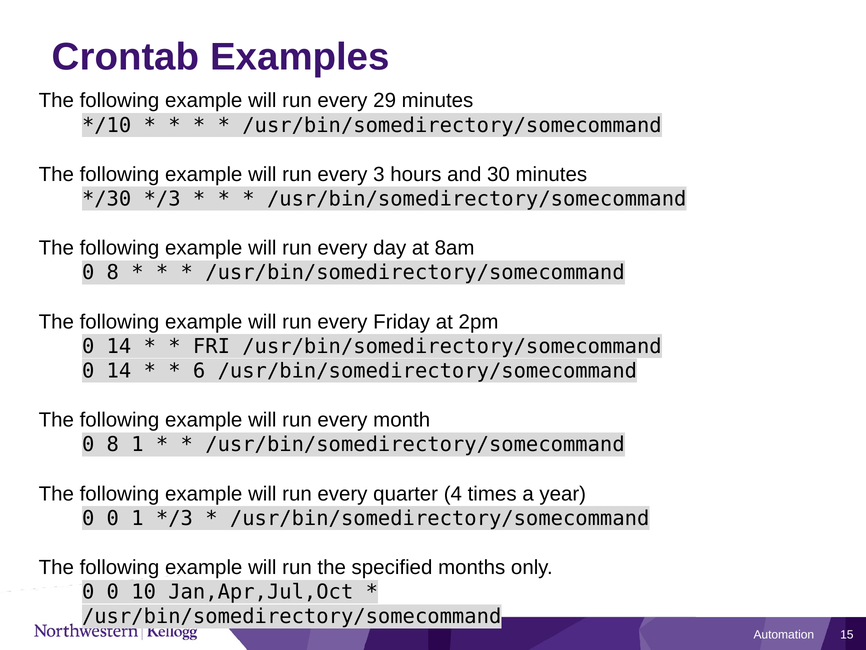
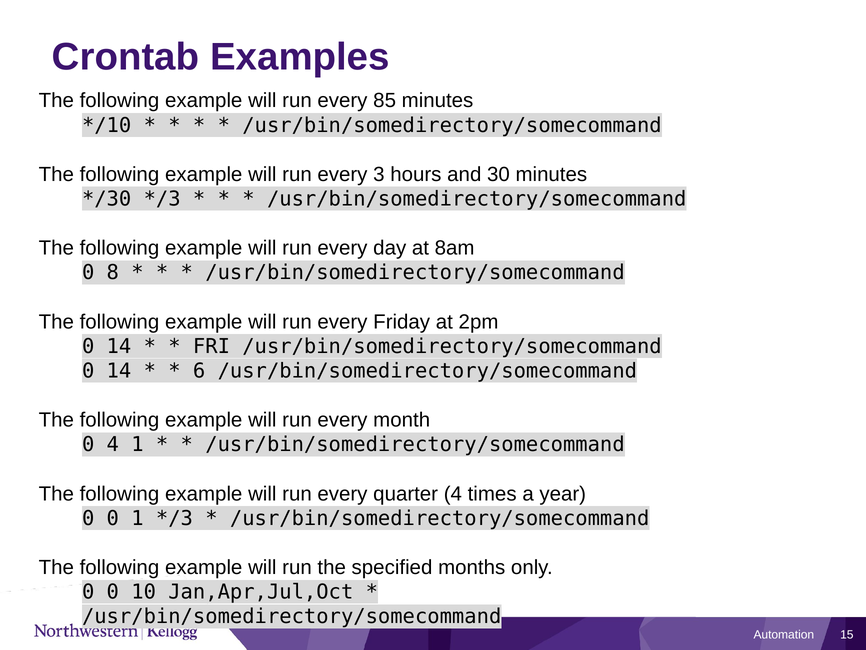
29: 29 -> 85
8 at (113, 444): 8 -> 4
